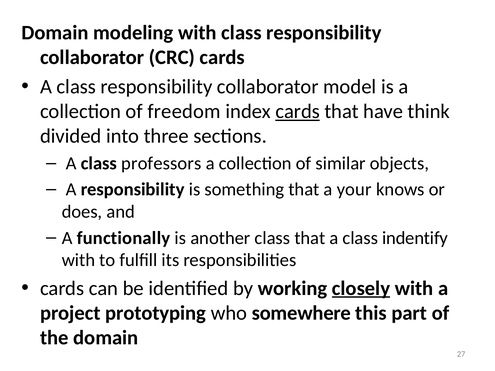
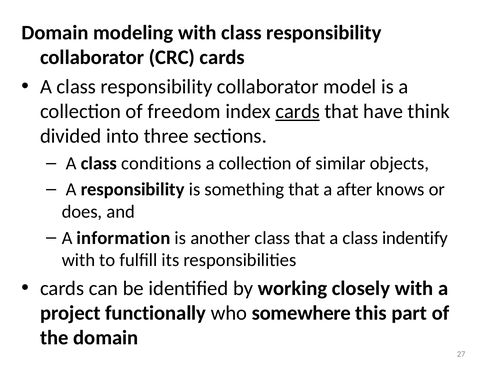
professors: professors -> conditions
your: your -> after
functionally: functionally -> information
closely underline: present -> none
prototyping: prototyping -> functionally
